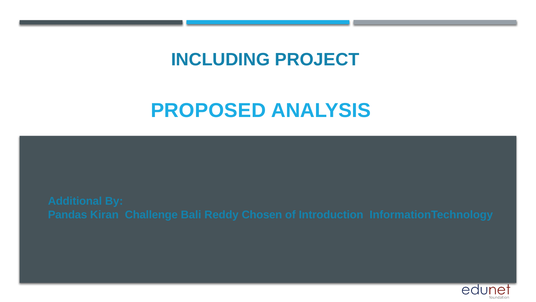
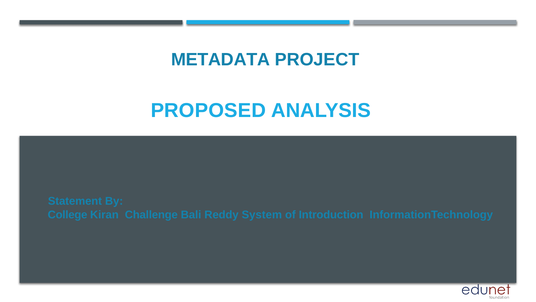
INCLUDING: INCLUDING -> METADATA
Additional: Additional -> Statement
Pandas: Pandas -> College
Chosen: Chosen -> System
